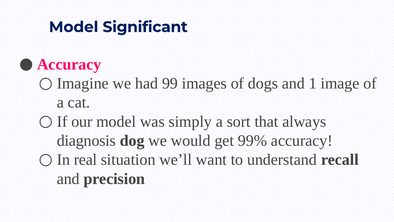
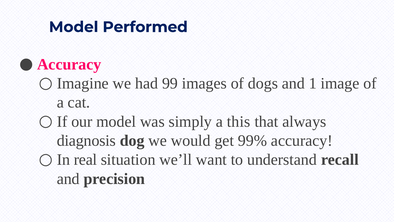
Significant: Significant -> Performed
sort: sort -> this
